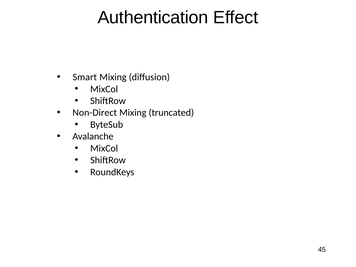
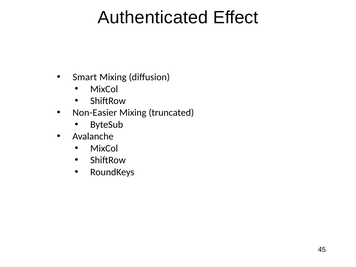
Authentication: Authentication -> Authenticated
Non-Direct: Non-Direct -> Non-Easier
